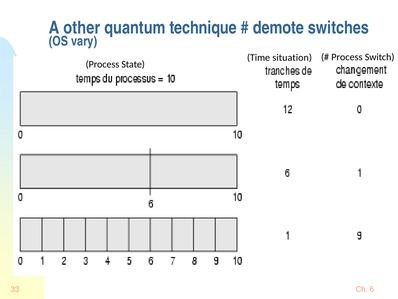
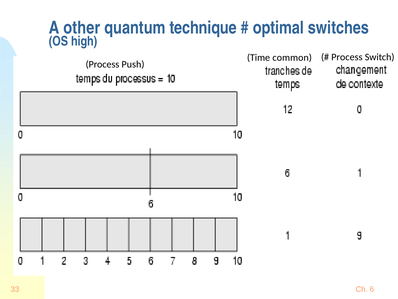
demote: demote -> optimal
vary: vary -> high
situation: situation -> common
State: State -> Push
